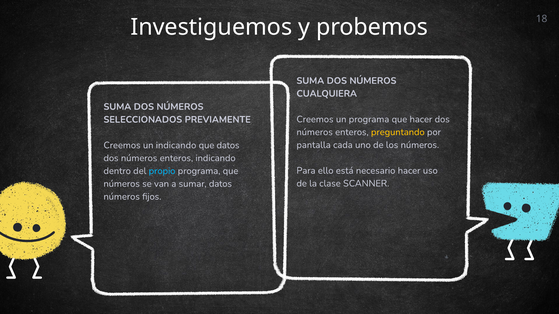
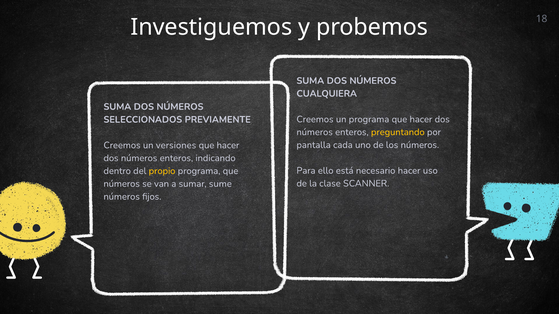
un indicando: indicando -> versiones
datos at (228, 145): datos -> hacer
propio colour: light blue -> yellow
sumar datos: datos -> sume
